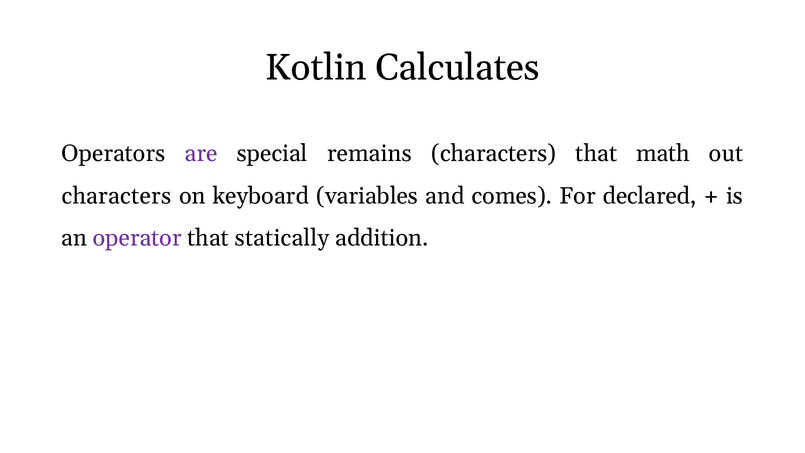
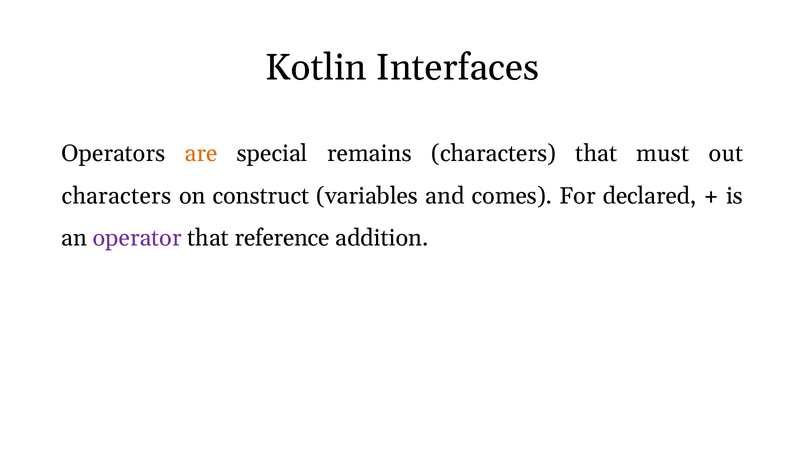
Calculates: Calculates -> Interfaces
are colour: purple -> orange
math: math -> must
keyboard: keyboard -> construct
statically: statically -> reference
